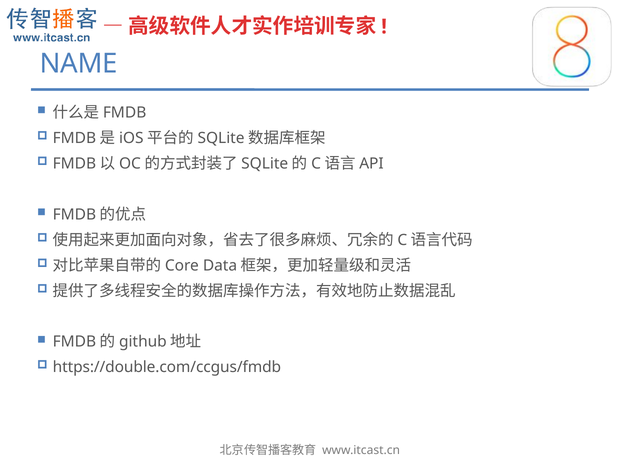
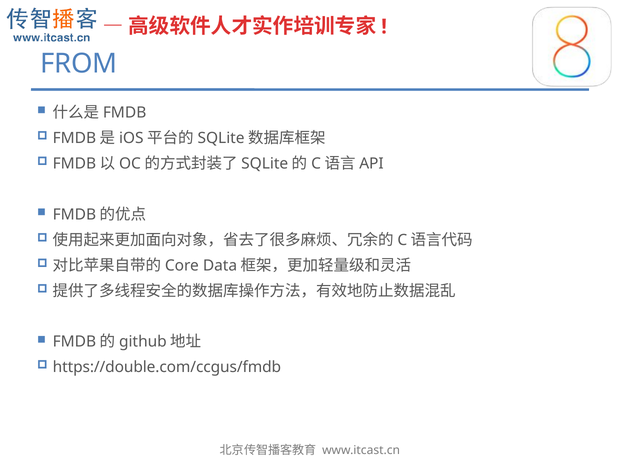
NAME: NAME -> FROM
